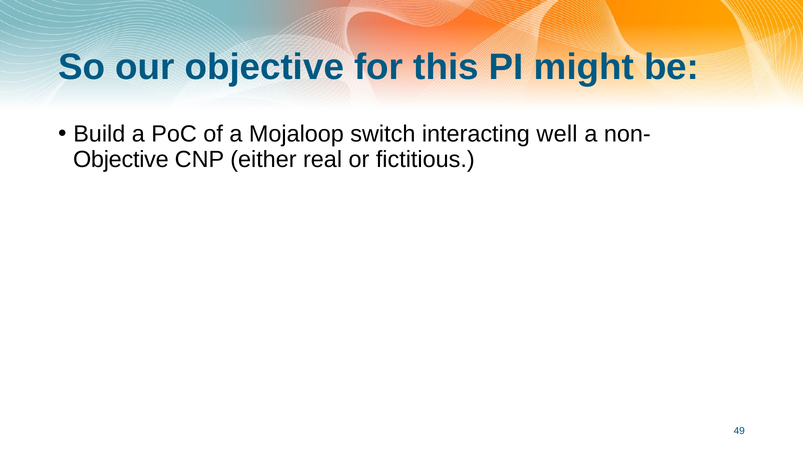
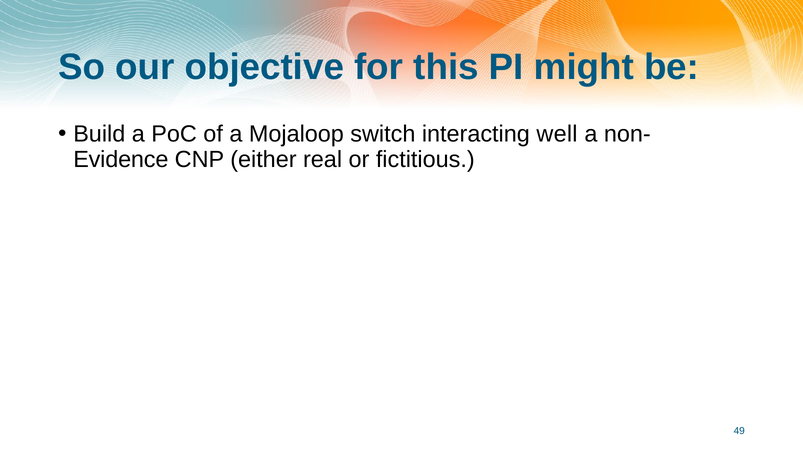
Objective at (121, 160): Objective -> Evidence
